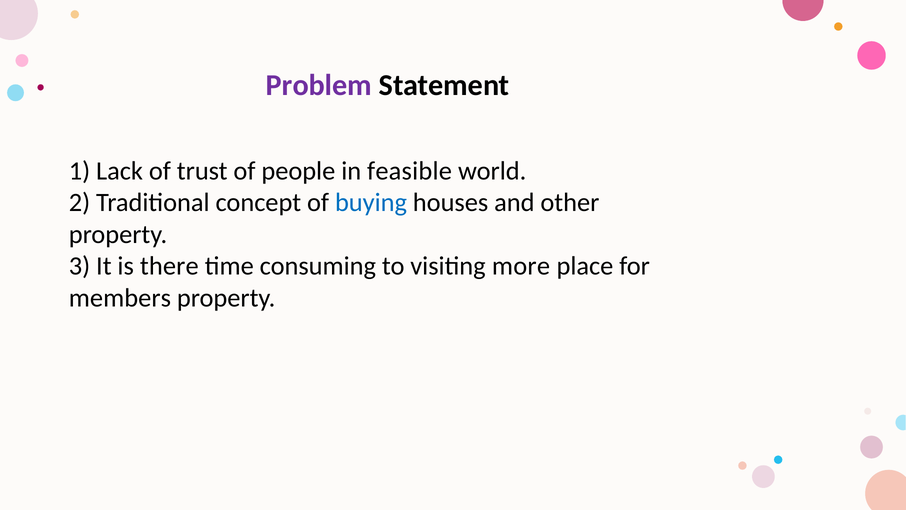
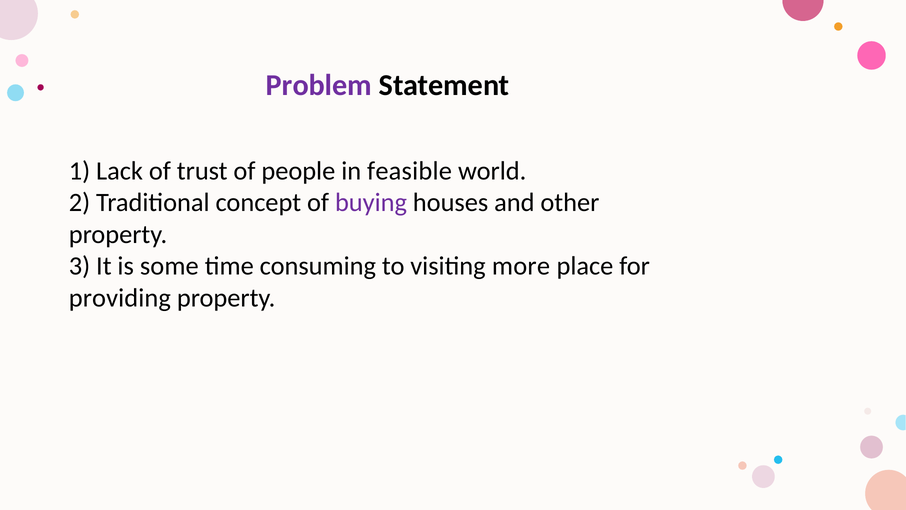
buying colour: blue -> purple
there: there -> some
members: members -> providing
